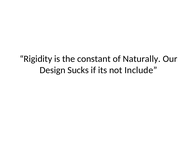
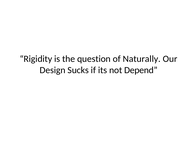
constant: constant -> question
Include: Include -> Depend
